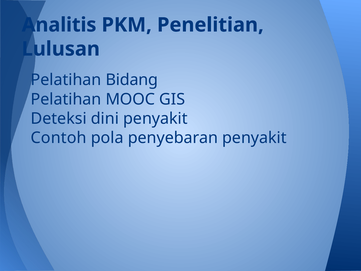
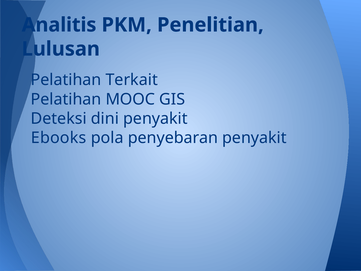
Bidang: Bidang -> Terkait
Contoh: Contoh -> Ebooks
